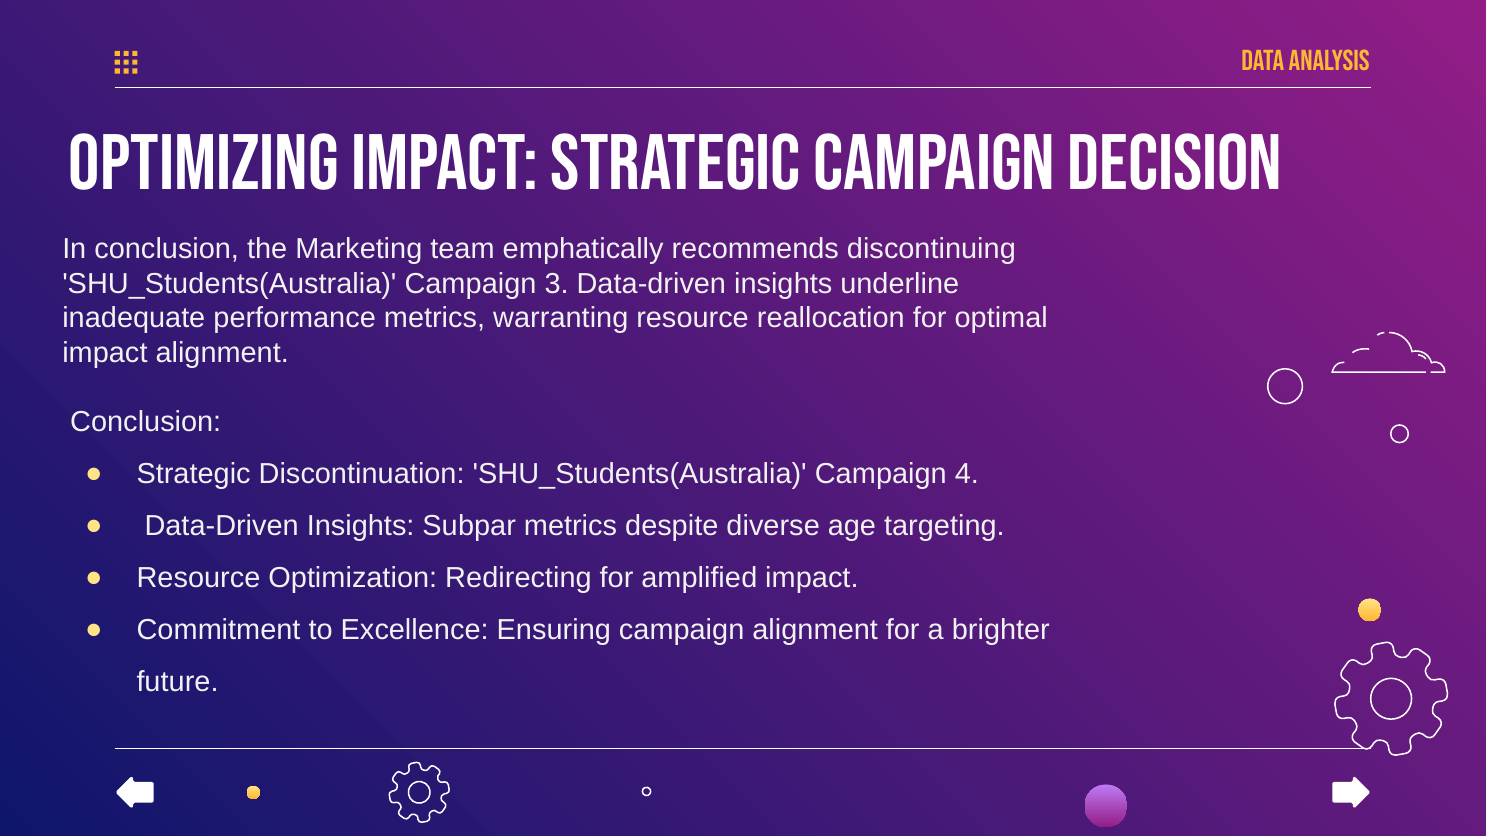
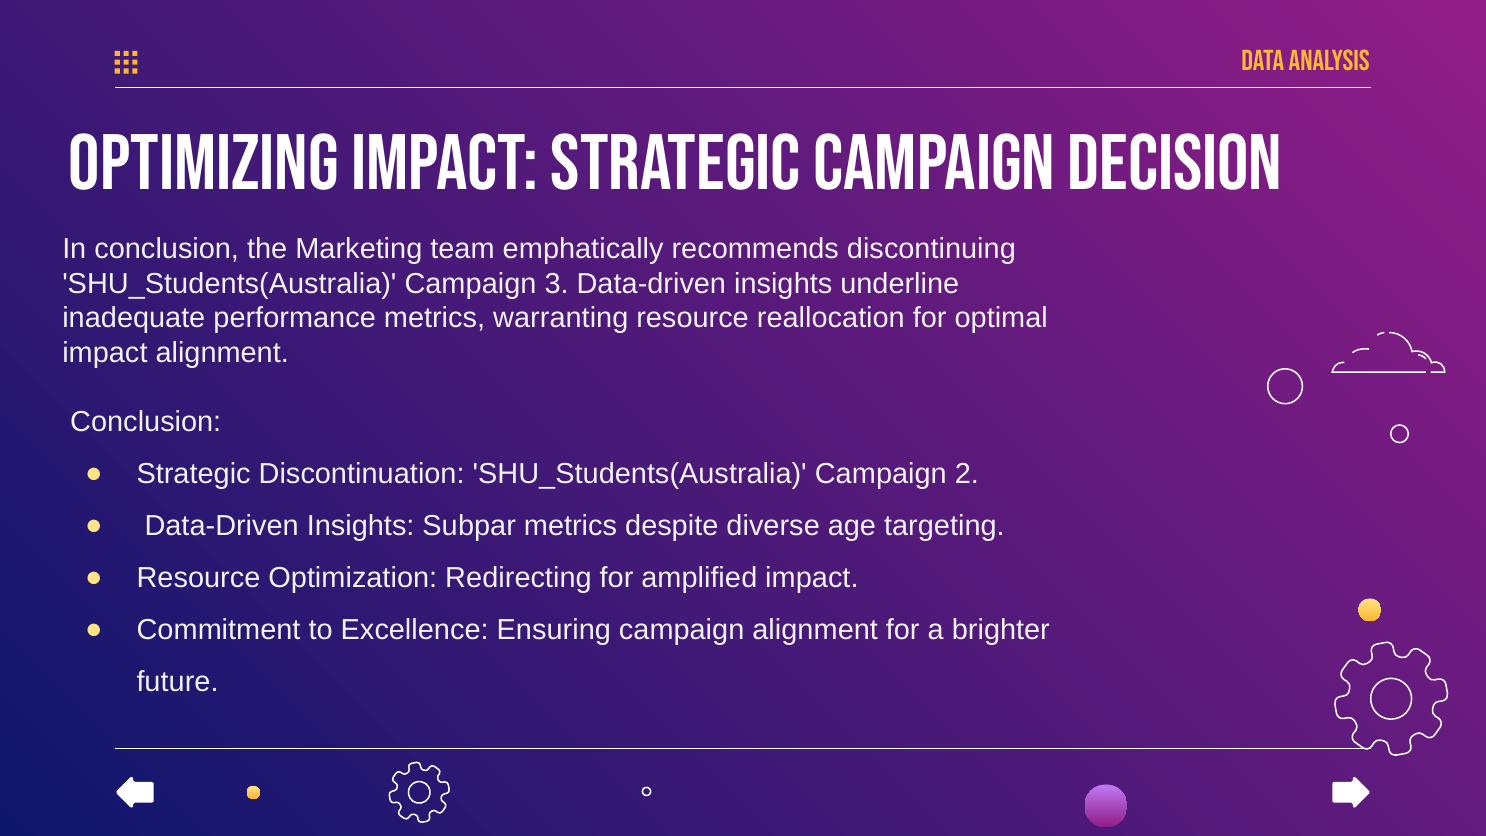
4: 4 -> 2
